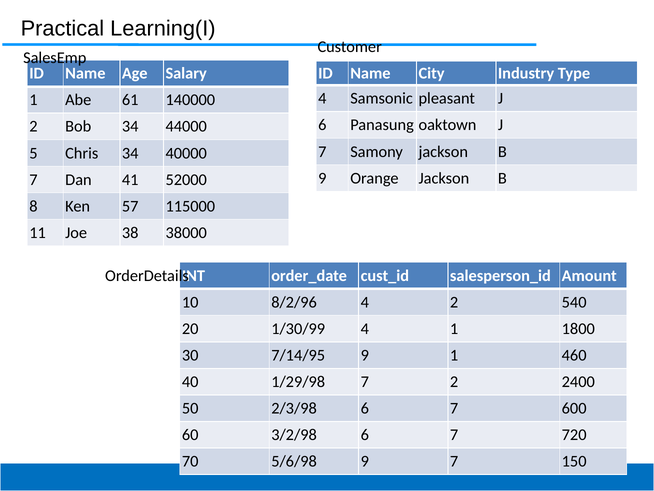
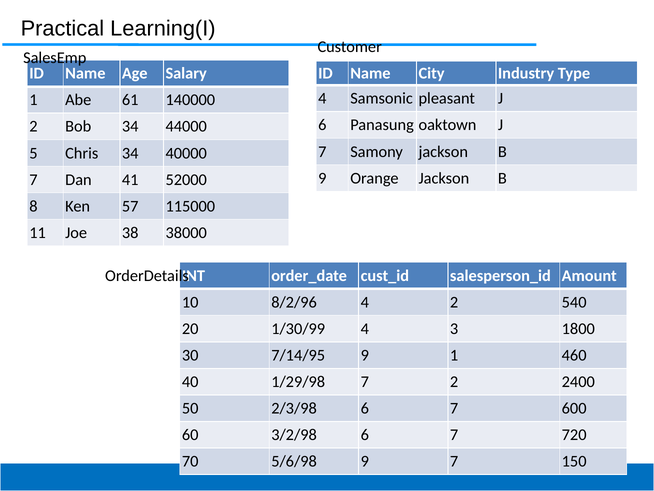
4 1: 1 -> 3
